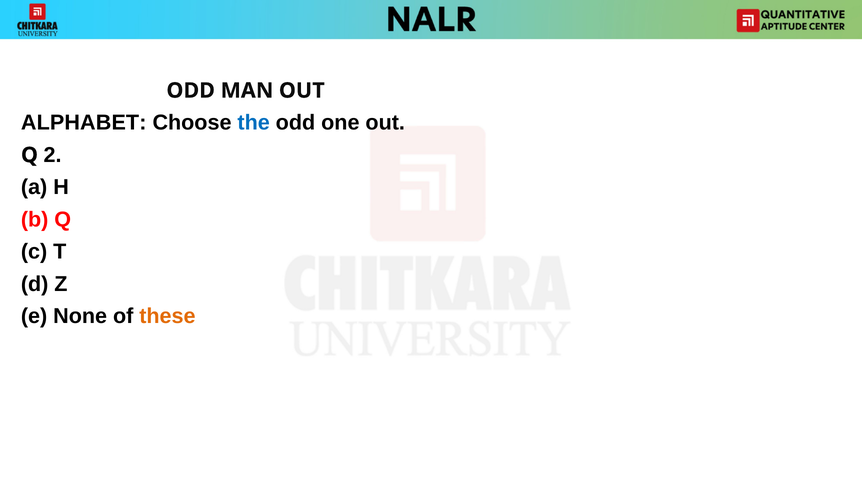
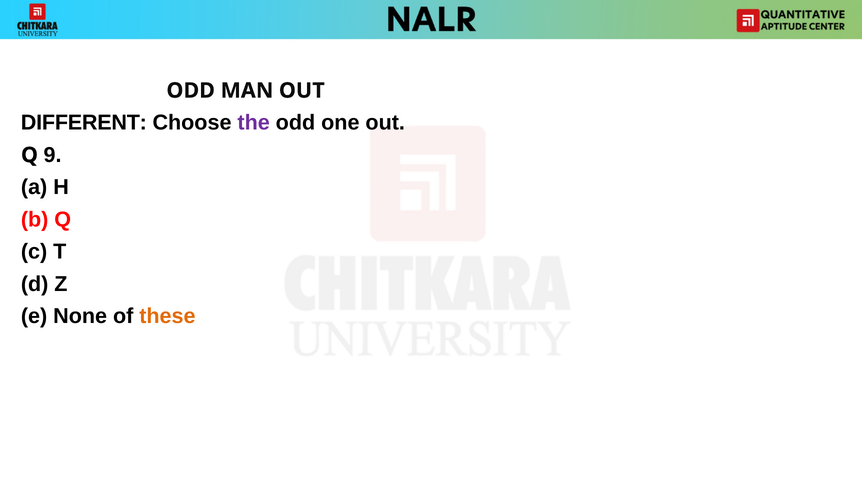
ALPHABET: ALPHABET -> DIFFERENT
the colour: blue -> purple
2: 2 -> 9
